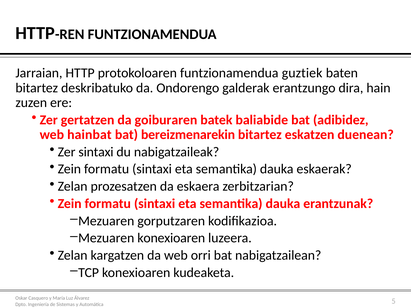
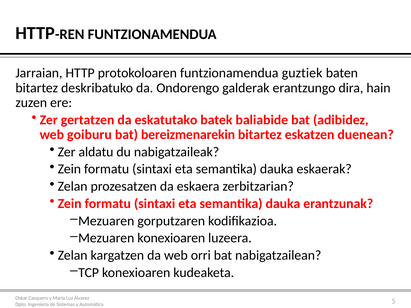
goiburaren: goiburaren -> eskatutako
hainbat: hainbat -> goiburu
Zer sintaxi: sintaxi -> aldatu
